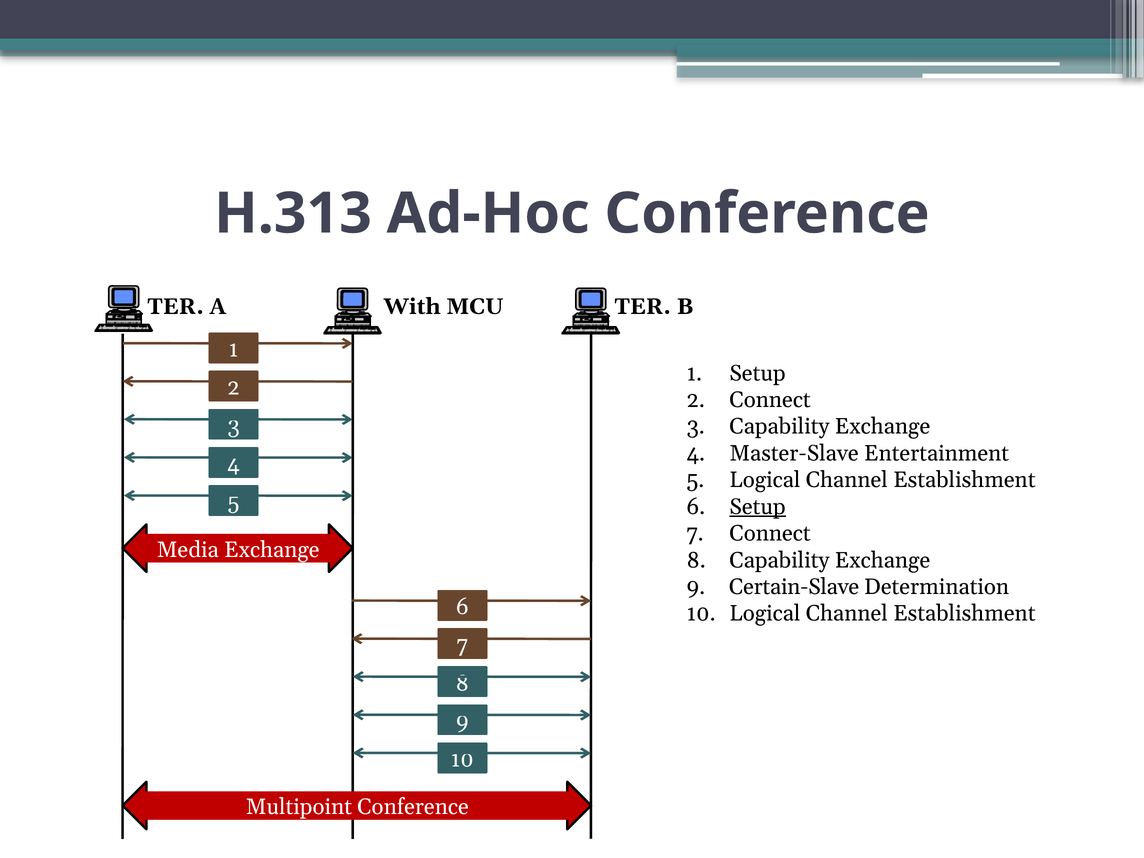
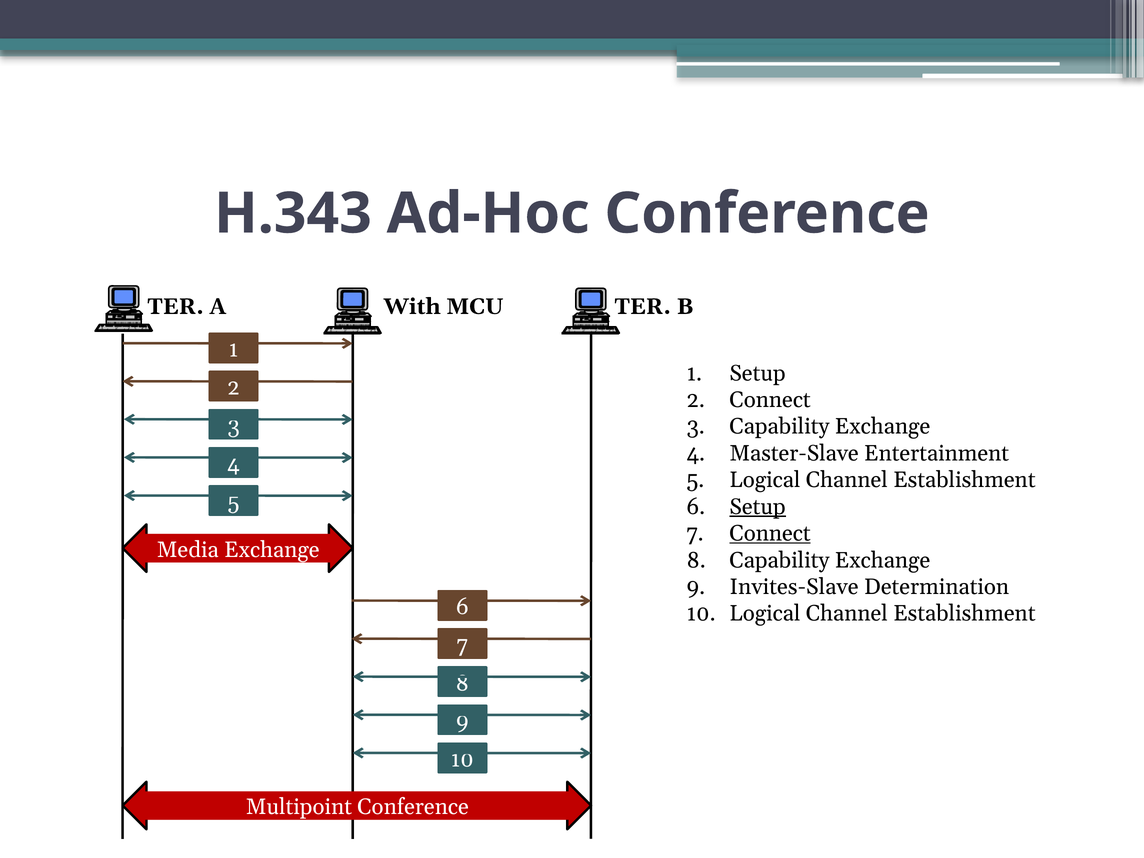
H.313: H.313 -> H.343
Connect at (770, 533) underline: none -> present
Certain-Slave: Certain-Slave -> Invites-Slave
